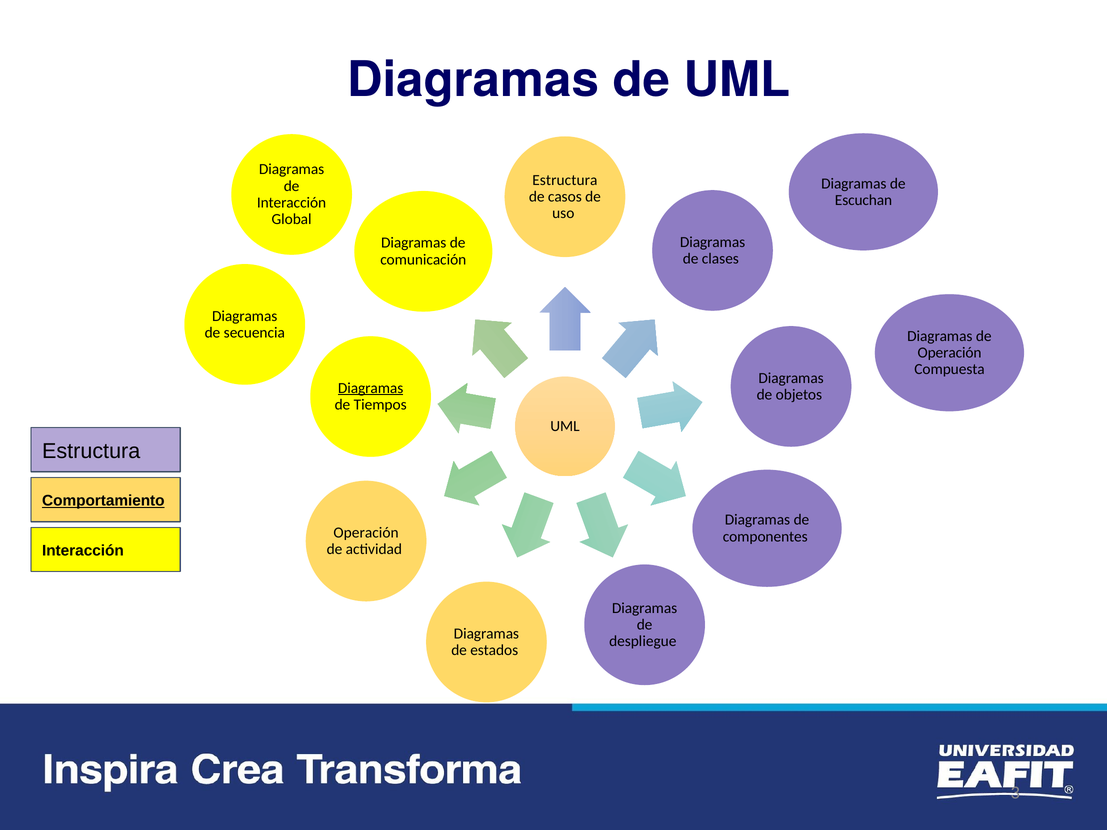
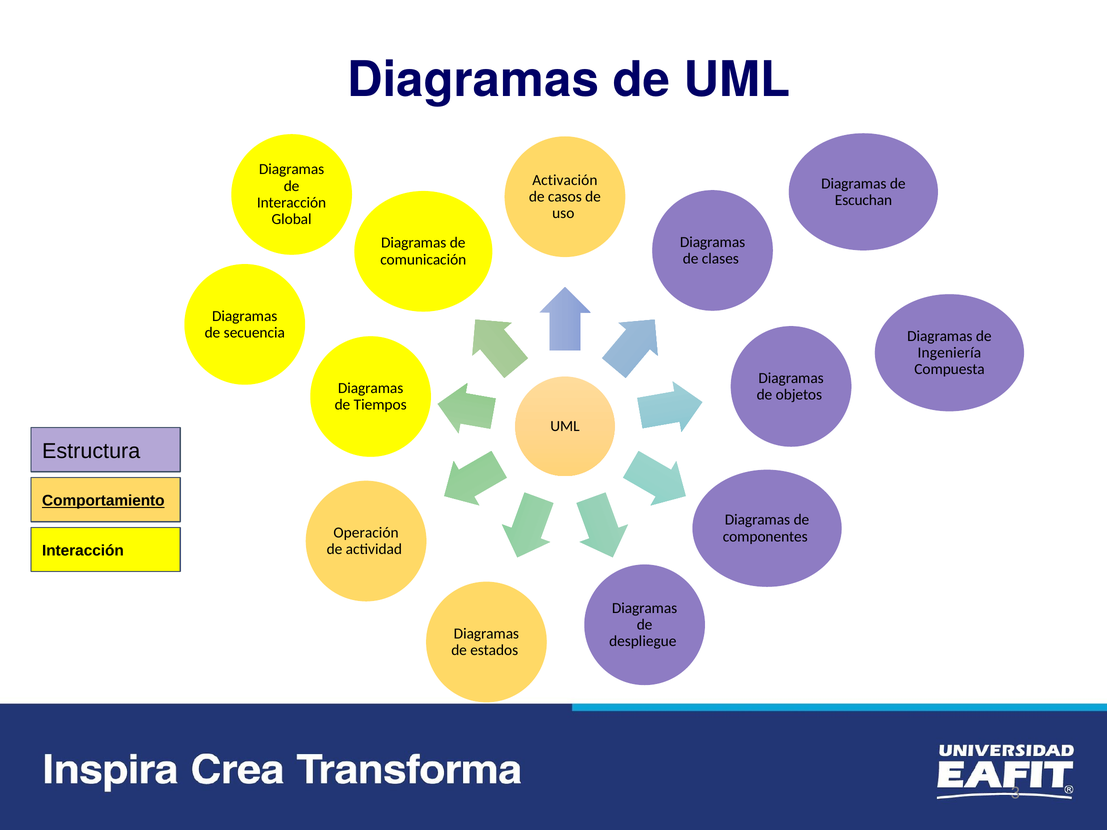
Estructura at (565, 180): Estructura -> Activación
Operación at (950, 353): Operación -> Ingeniería
Diagramas at (371, 388) underline: present -> none
